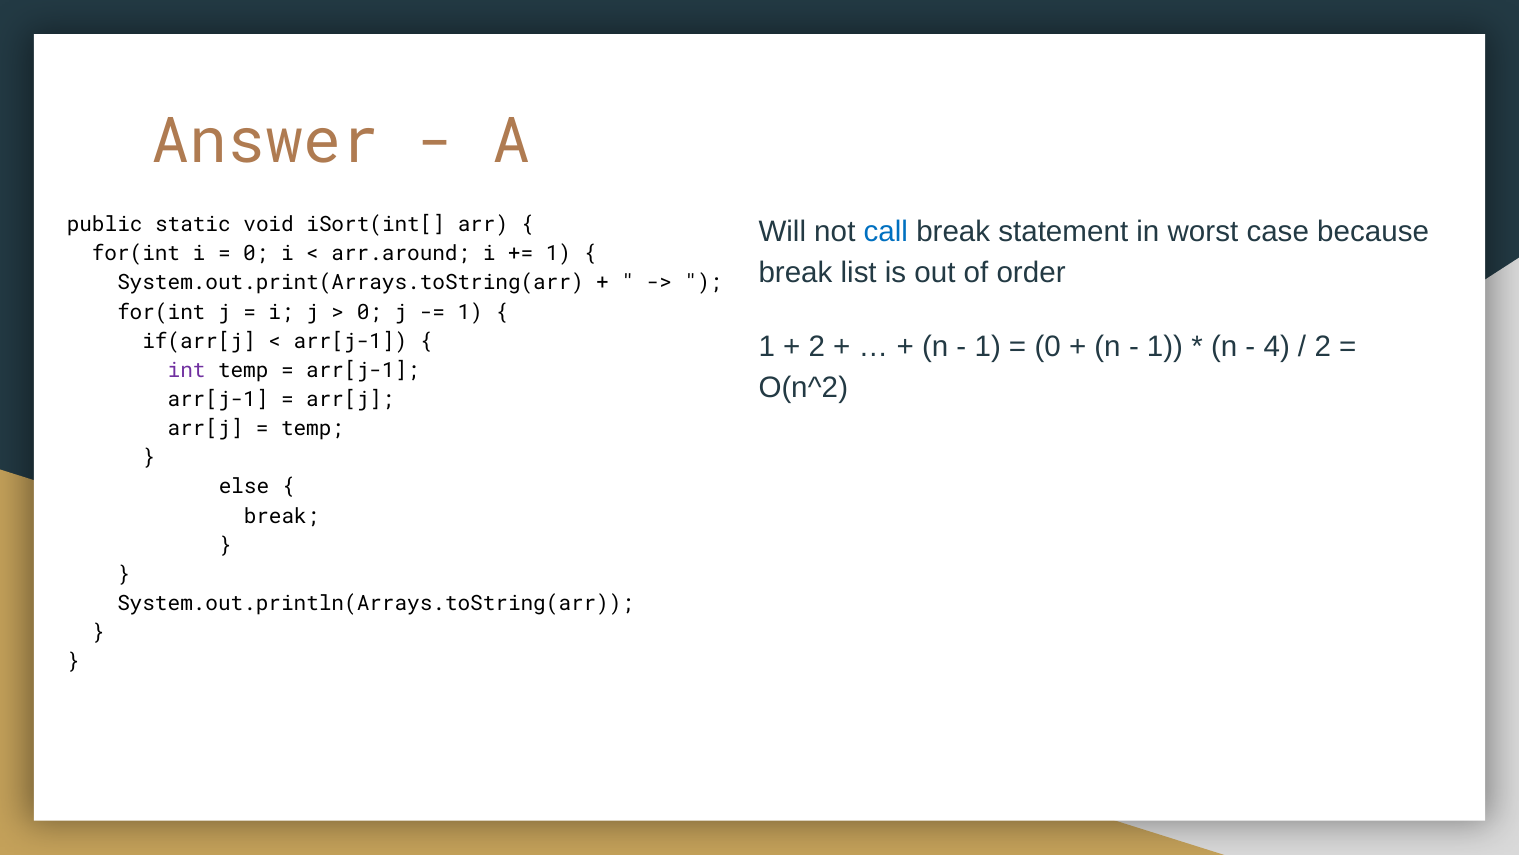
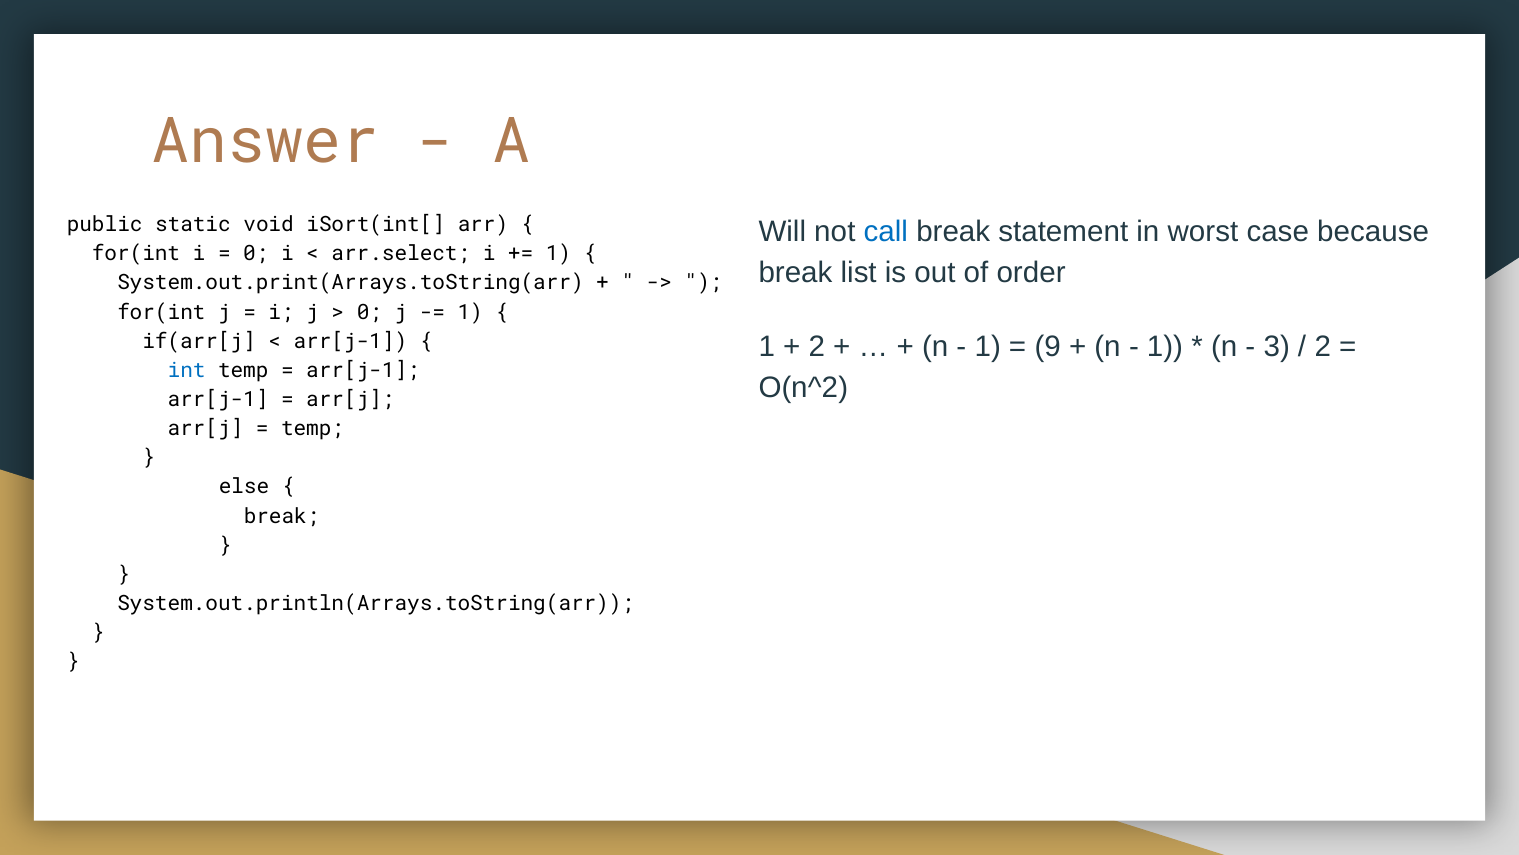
arr.around: arr.around -> arr.select
0 at (1048, 347): 0 -> 9
4: 4 -> 3
int colour: purple -> blue
